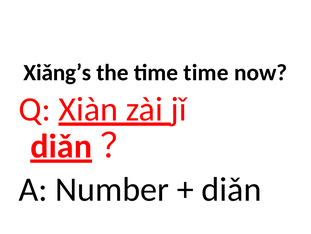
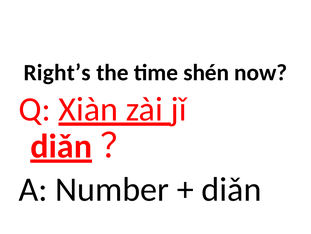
Xiǎng’s: Xiǎng’s -> Right’s
time time: time -> shén
